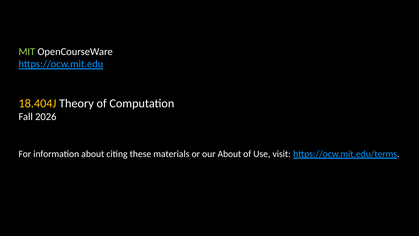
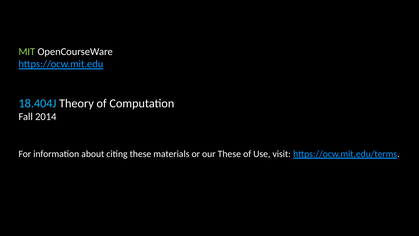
18.404J colour: yellow -> light blue
2026: 2026 -> 2014
our About: About -> These
